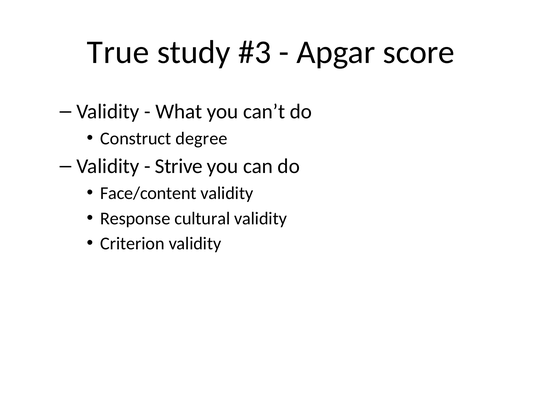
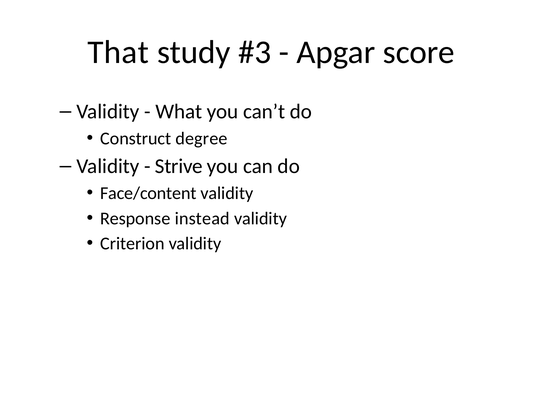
True: True -> That
cultural: cultural -> instead
